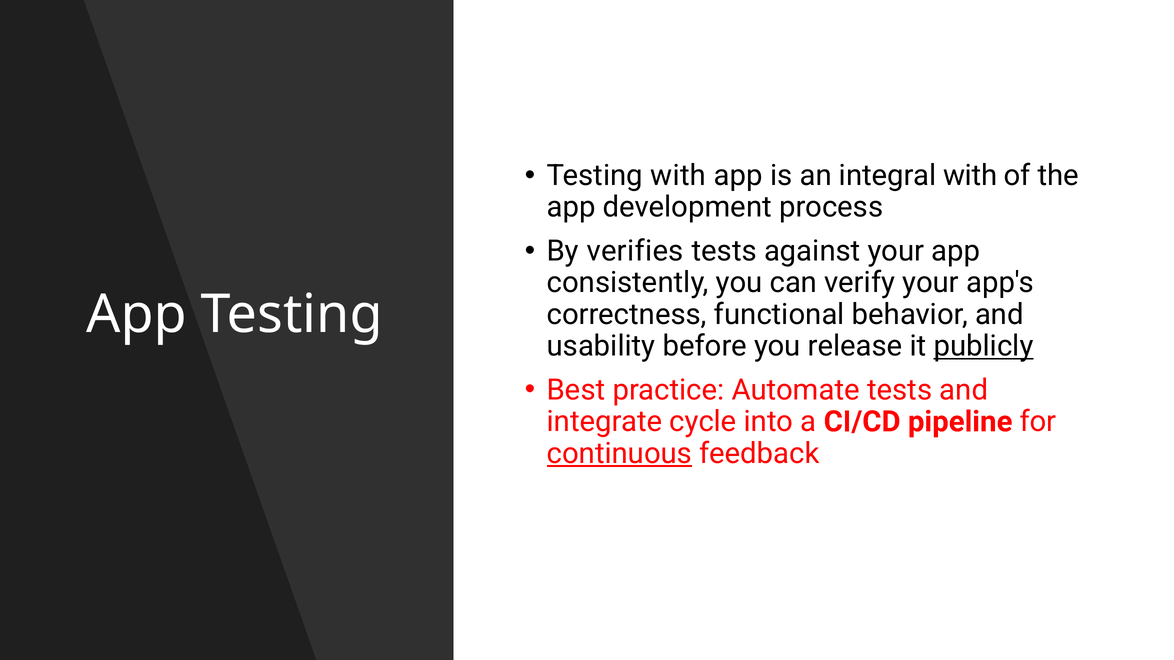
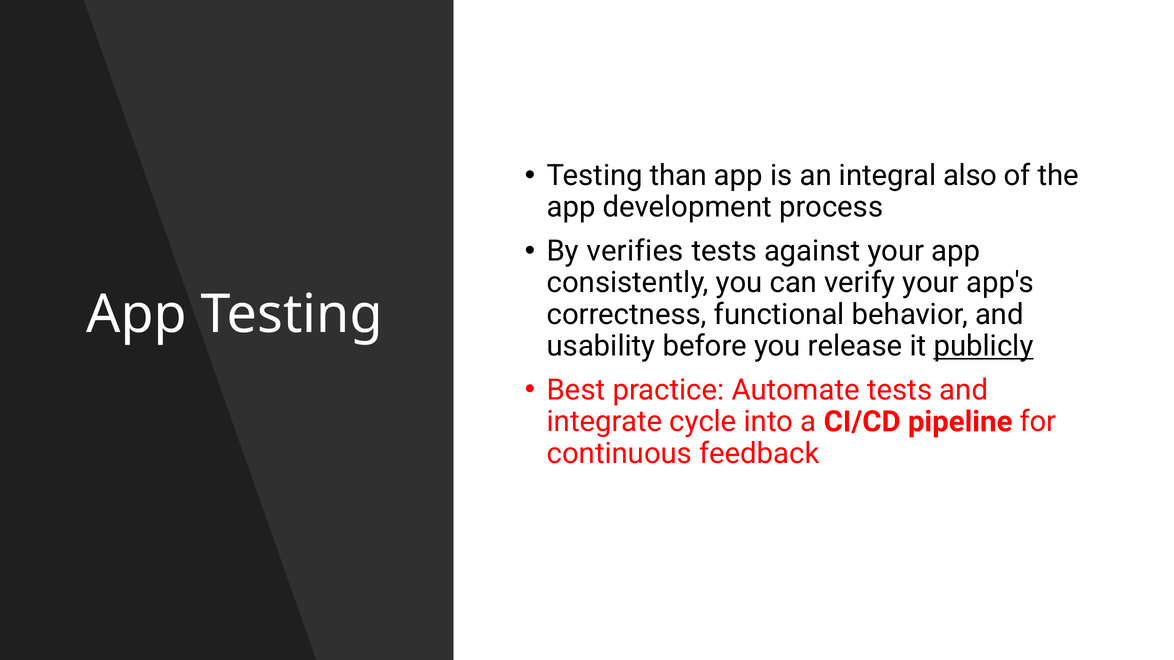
Testing with: with -> than
integral with: with -> also
continuous underline: present -> none
